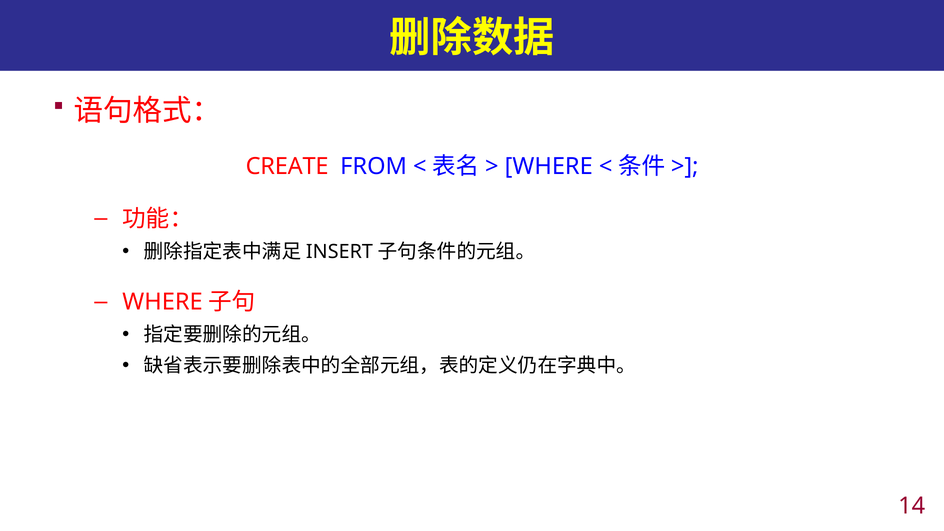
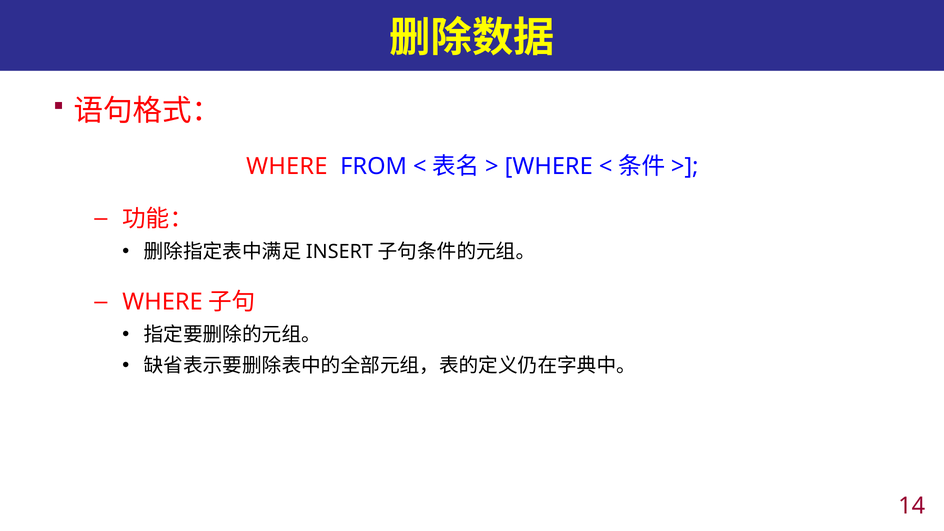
CREATE at (287, 166): CREATE -> WHERE
